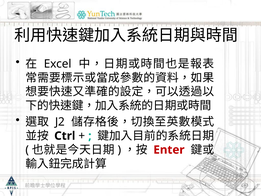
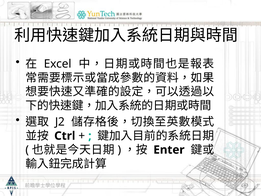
Enter colour: red -> black
